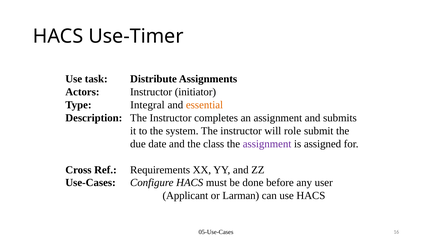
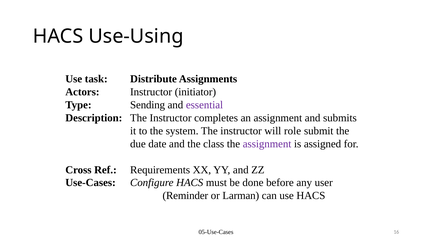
Use-Timer: Use-Timer -> Use-Using
Integral: Integral -> Sending
essential colour: orange -> purple
Applicant: Applicant -> Reminder
